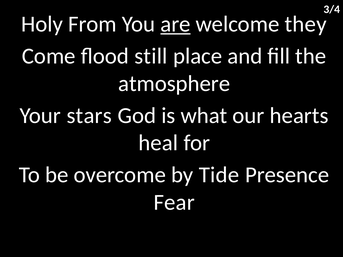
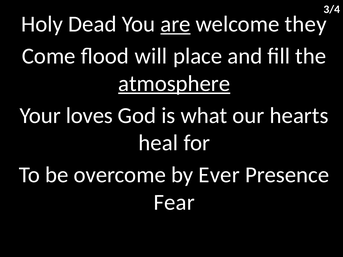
From: From -> Dead
still: still -> will
atmosphere underline: none -> present
stars: stars -> loves
Tide: Tide -> Ever
